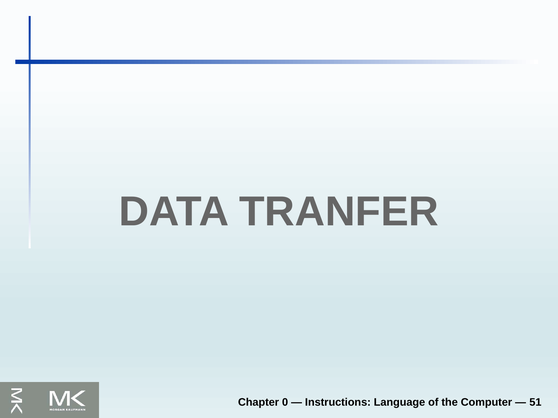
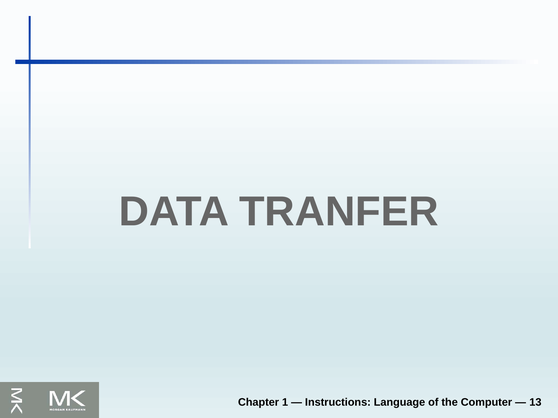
0: 0 -> 1
51: 51 -> 13
